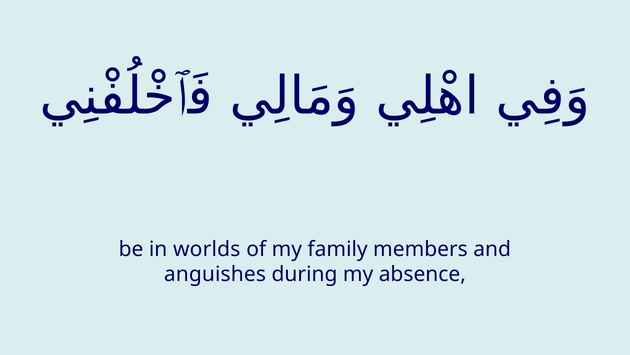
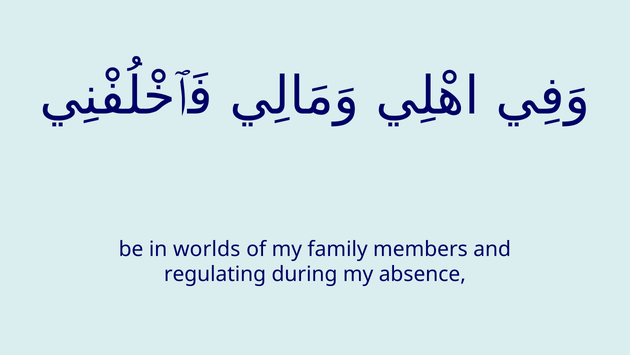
anguishes: anguishes -> regulating
